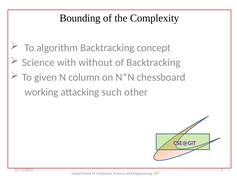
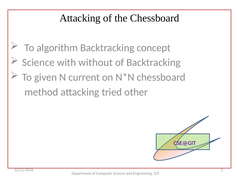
Bounding at (80, 18): Bounding -> Attacking
the Complexity: Complexity -> Chessboard
column: column -> current
working: working -> method
such: such -> tried
